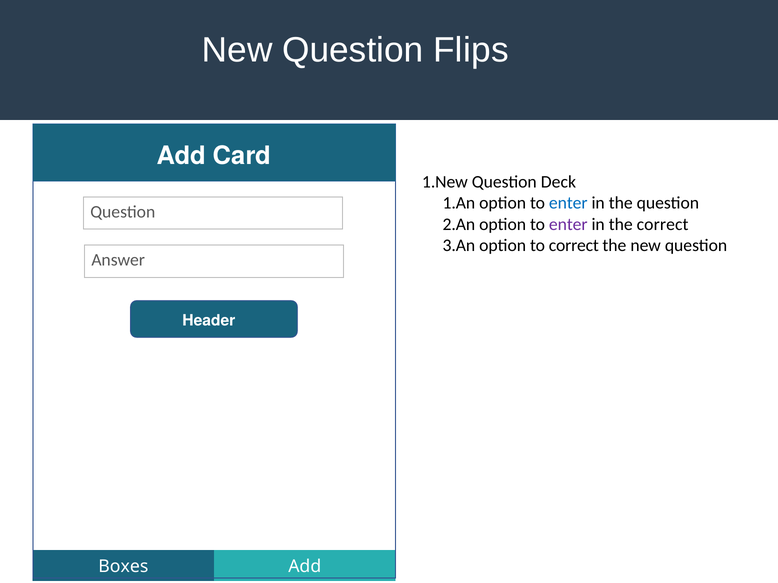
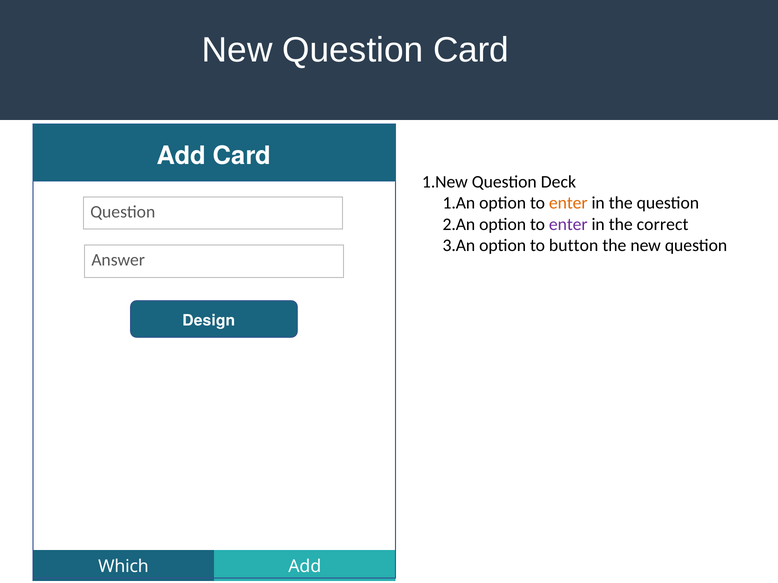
Question Flips: Flips -> Card
enter at (568, 203) colour: blue -> orange
to correct: correct -> button
Header: Header -> Design
Boxes: Boxes -> Which
